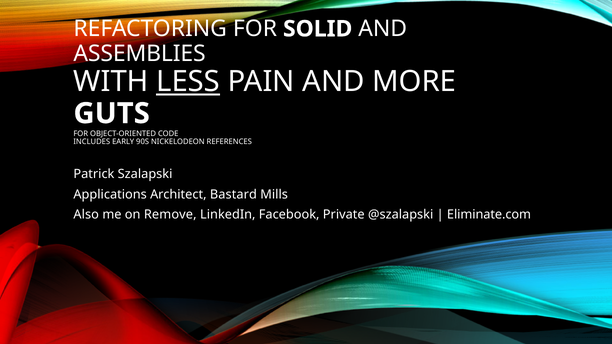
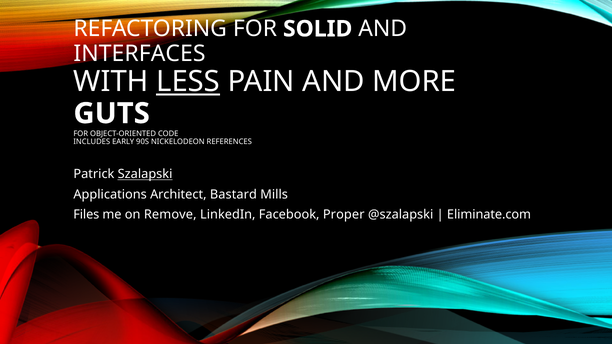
ASSEMBLIES: ASSEMBLIES -> INTERFACES
Szalapski underline: none -> present
Also: Also -> Files
Private: Private -> Proper
